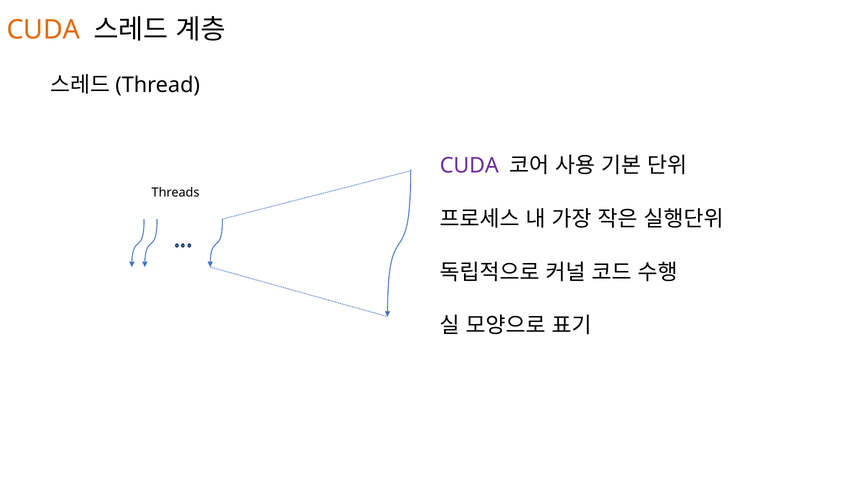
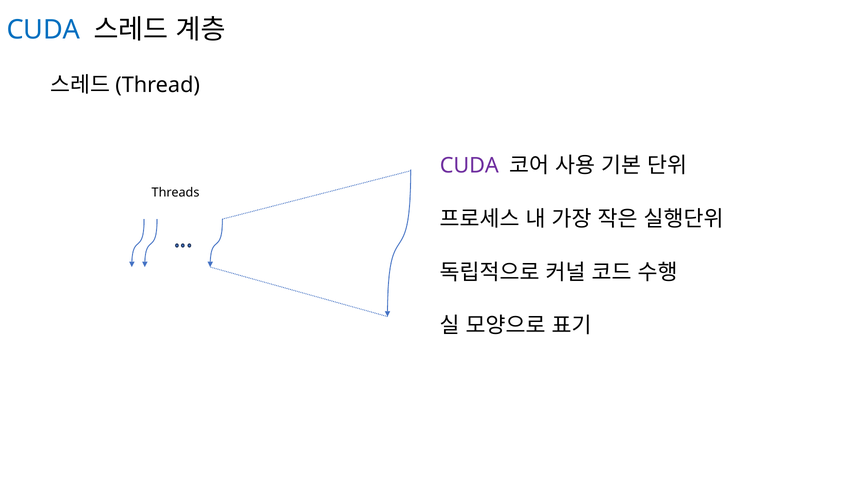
CUDA at (43, 30) colour: orange -> blue
